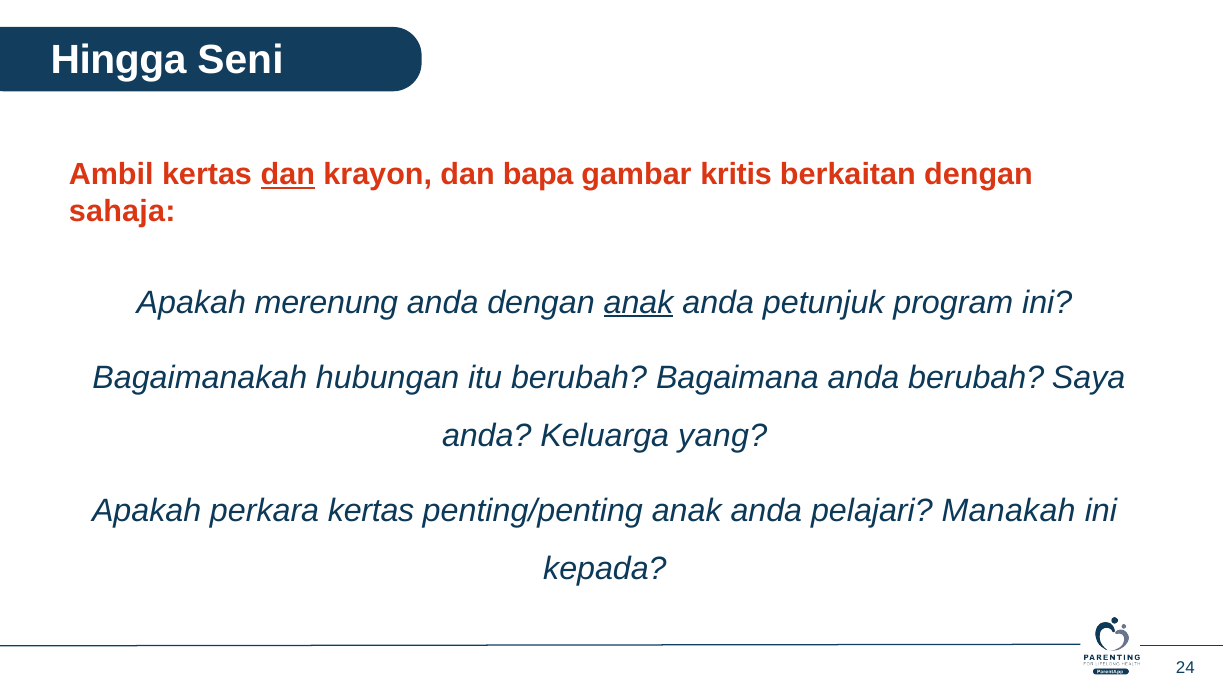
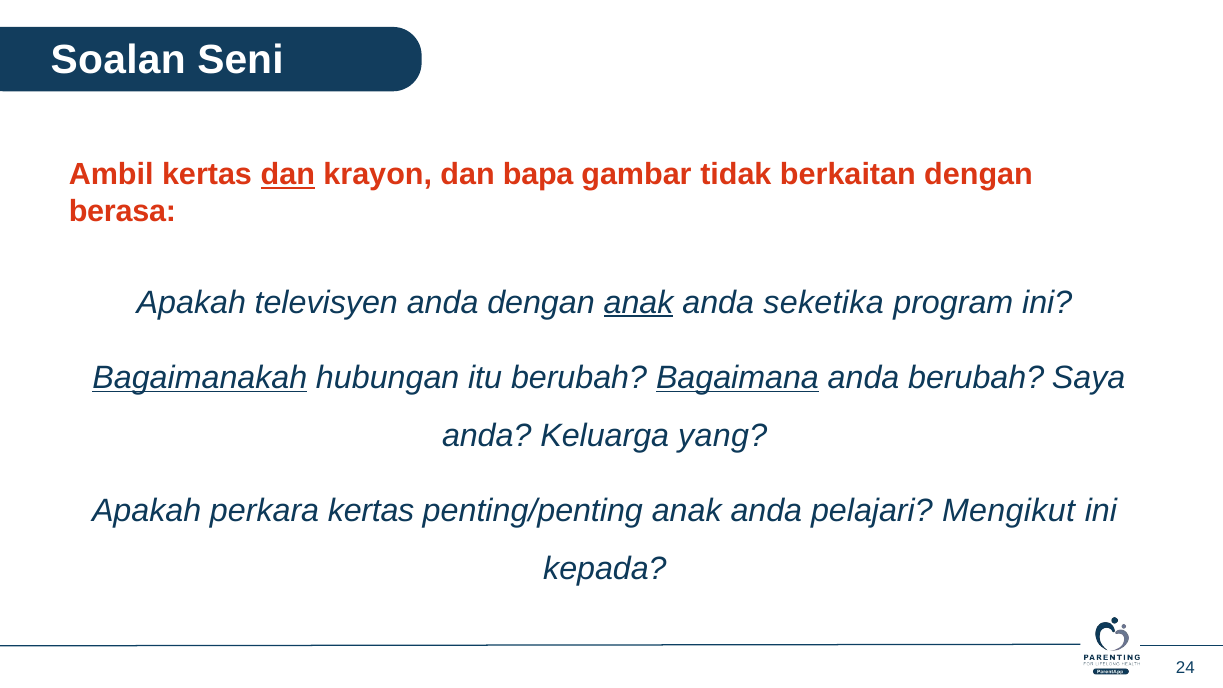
Hingga: Hingga -> Soalan
kritis: kritis -> tidak
sahaja: sahaja -> berasa
merenung: merenung -> televisyen
petunjuk: petunjuk -> seketika
Bagaimanakah underline: none -> present
Bagaimana underline: none -> present
Manakah: Manakah -> Mengikut
